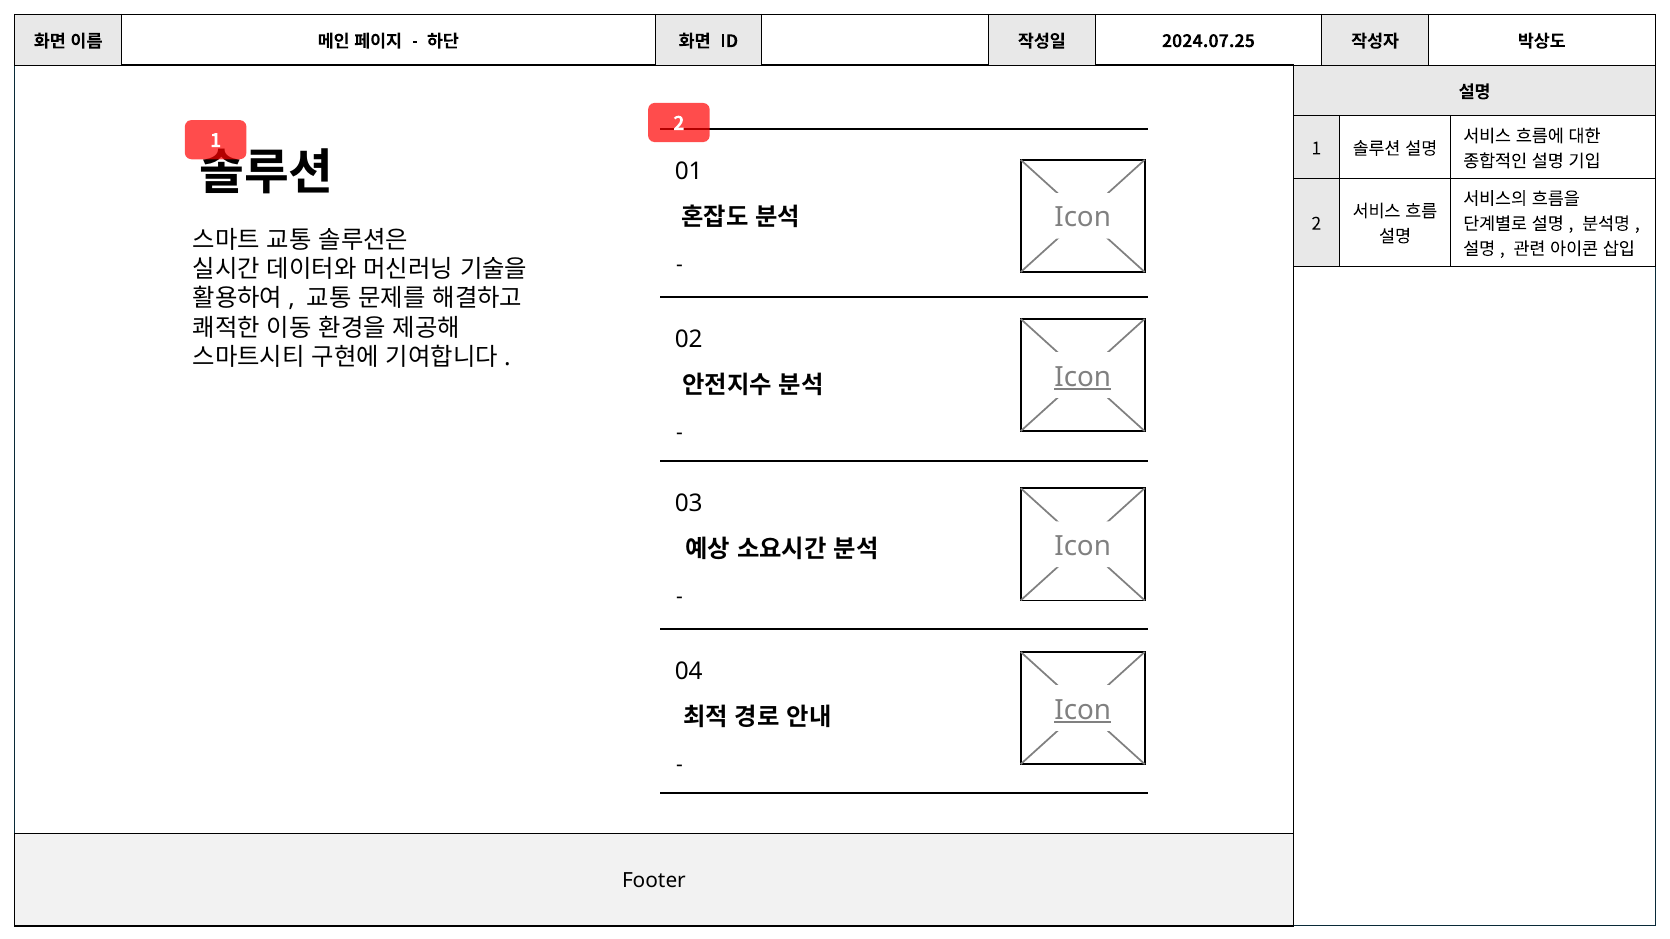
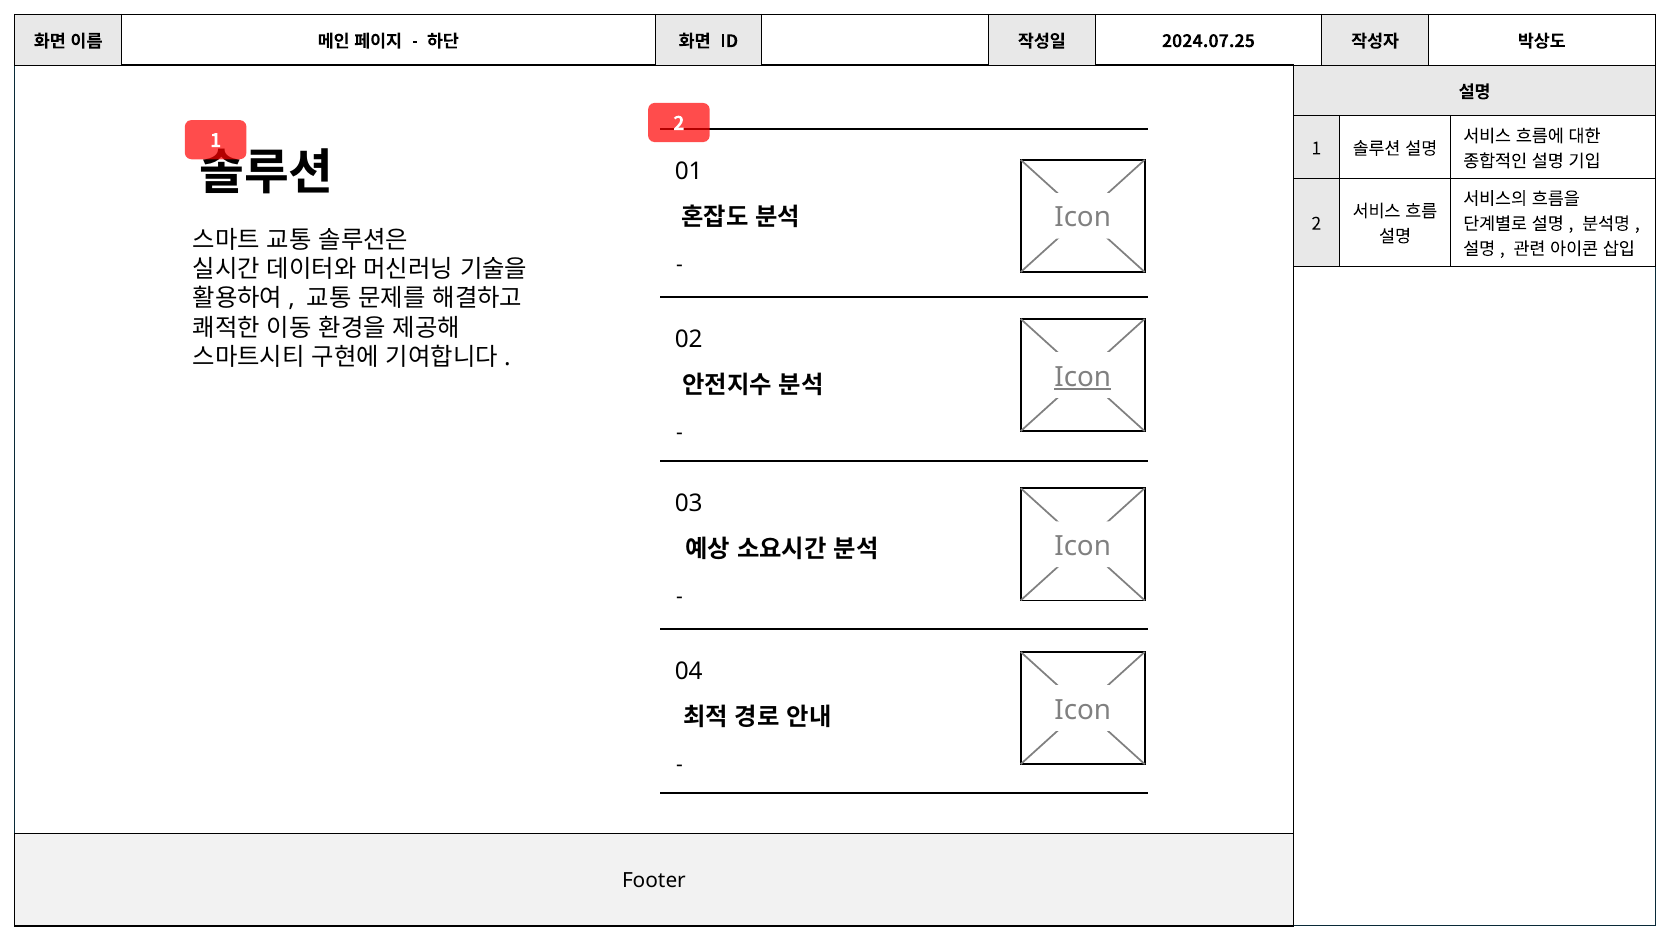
Icon at (1083, 710) underline: present -> none
